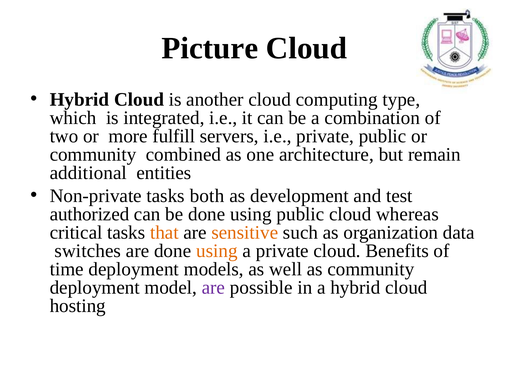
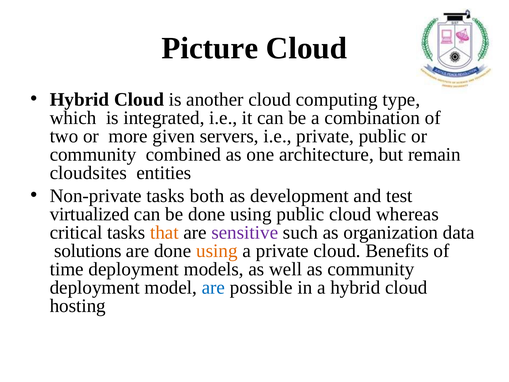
fulfill: fulfill -> given
additional: additional -> cloudsites
authorized: authorized -> virtualized
sensitive colour: orange -> purple
switches: switches -> solutions
are at (213, 287) colour: purple -> blue
